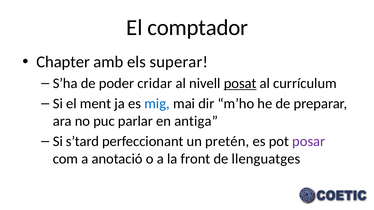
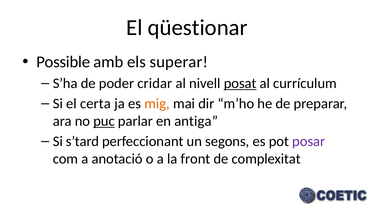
comptador: comptador -> qüestionar
Chapter: Chapter -> Possible
ment: ment -> certa
mig colour: blue -> orange
puc underline: none -> present
pretén: pretén -> segons
llenguatges: llenguatges -> complexitat
